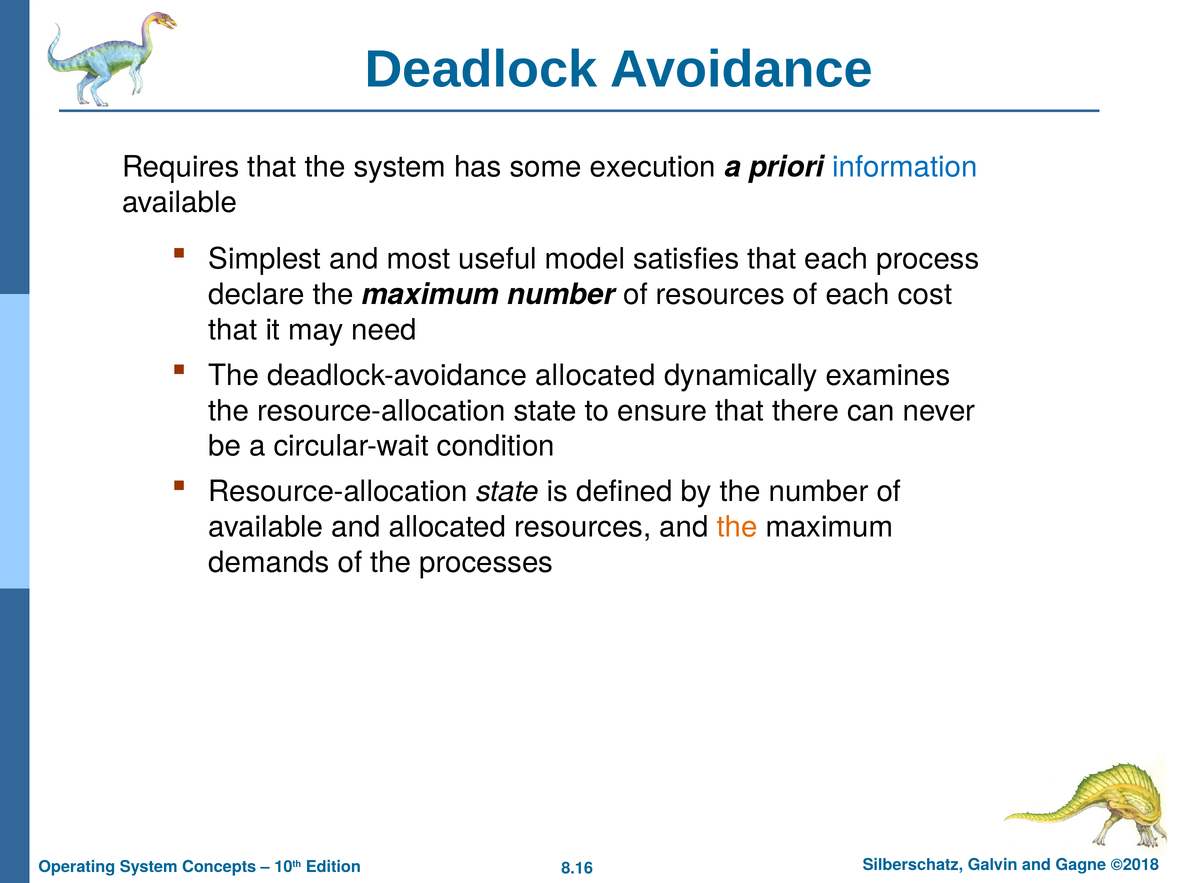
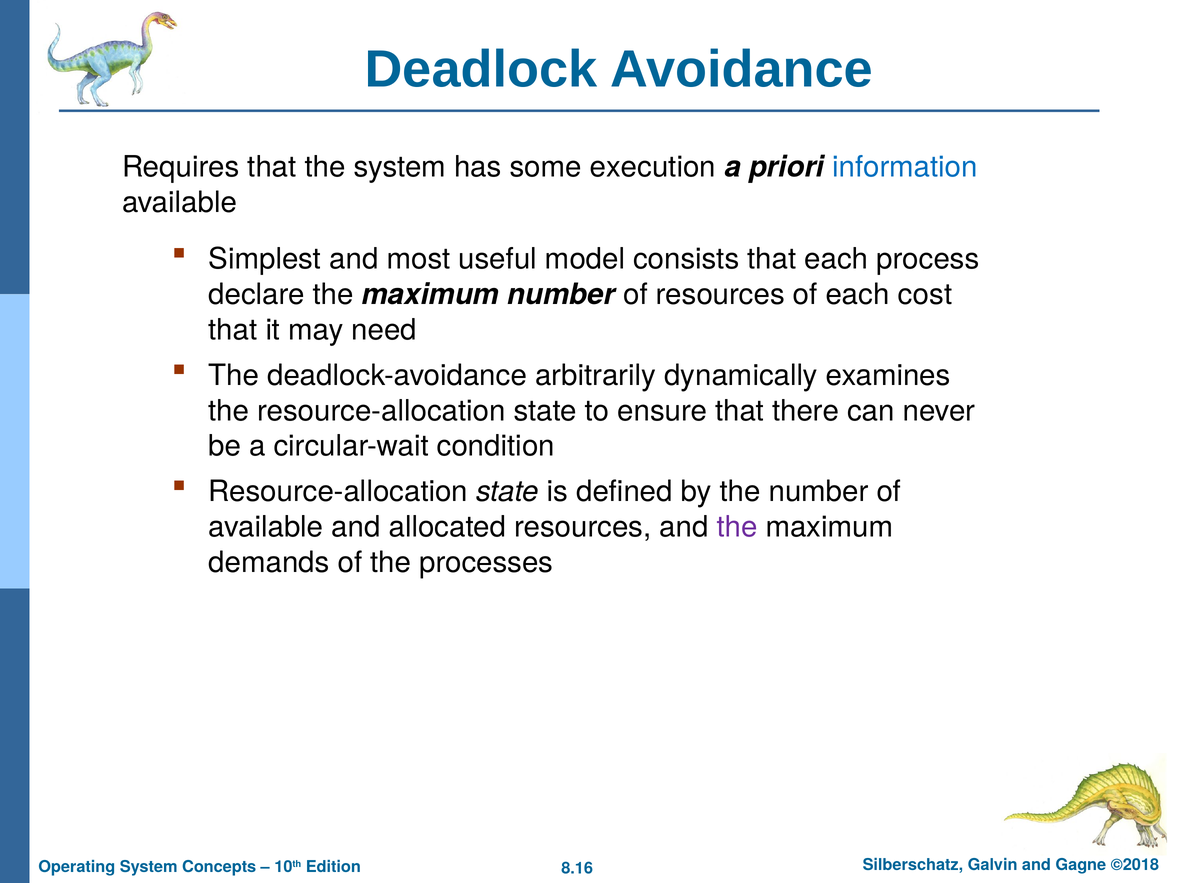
satisfies: satisfies -> consists
deadlock-avoidance allocated: allocated -> arbitrarily
the at (737, 527) colour: orange -> purple
